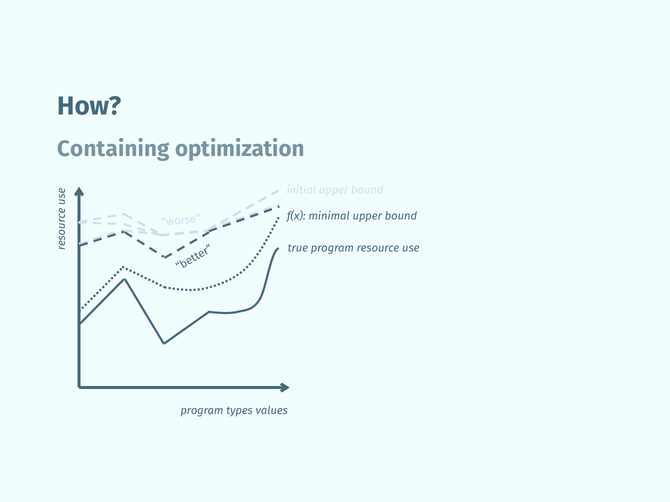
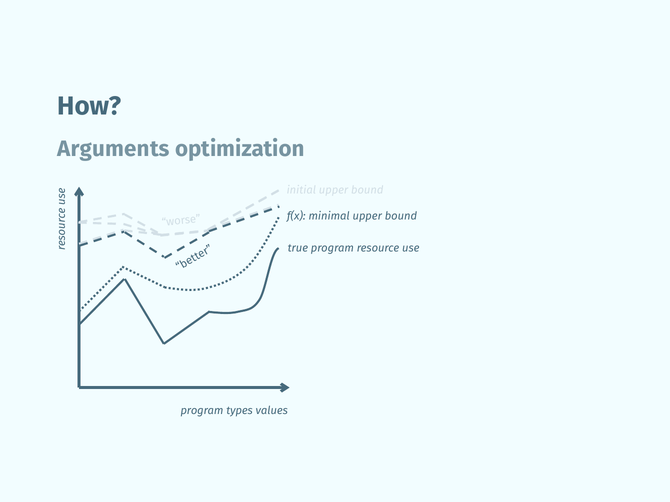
Containing: Containing -> Arguments
